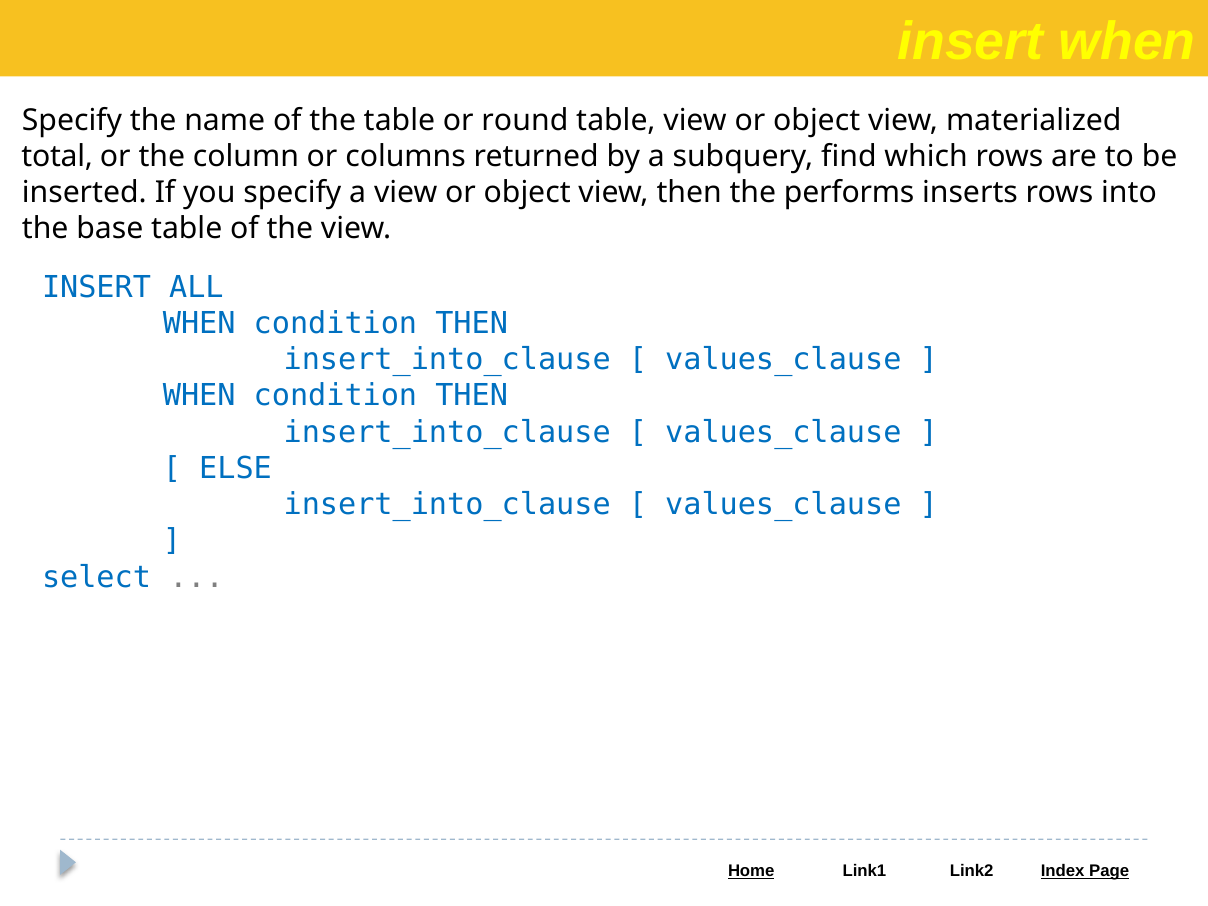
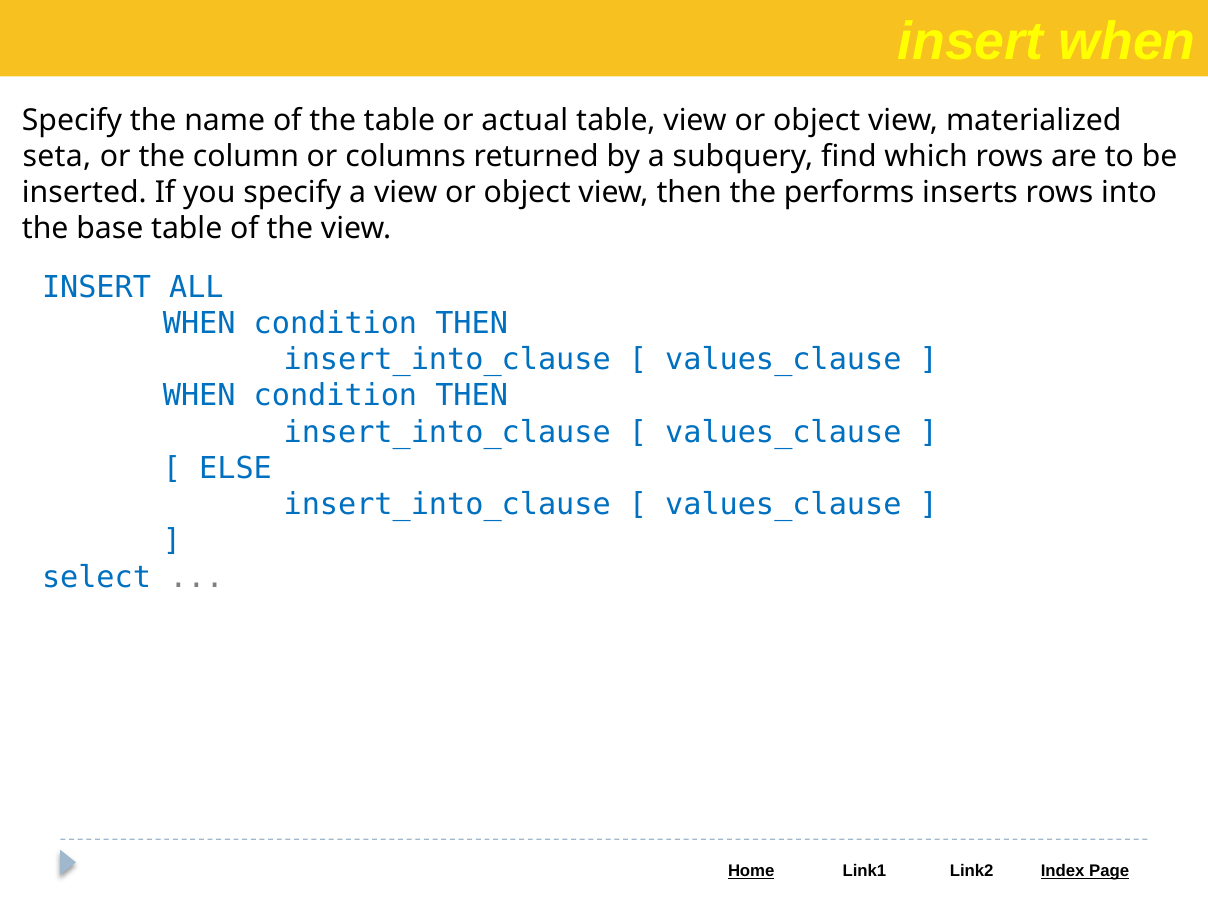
round: round -> actual
total: total -> seta
